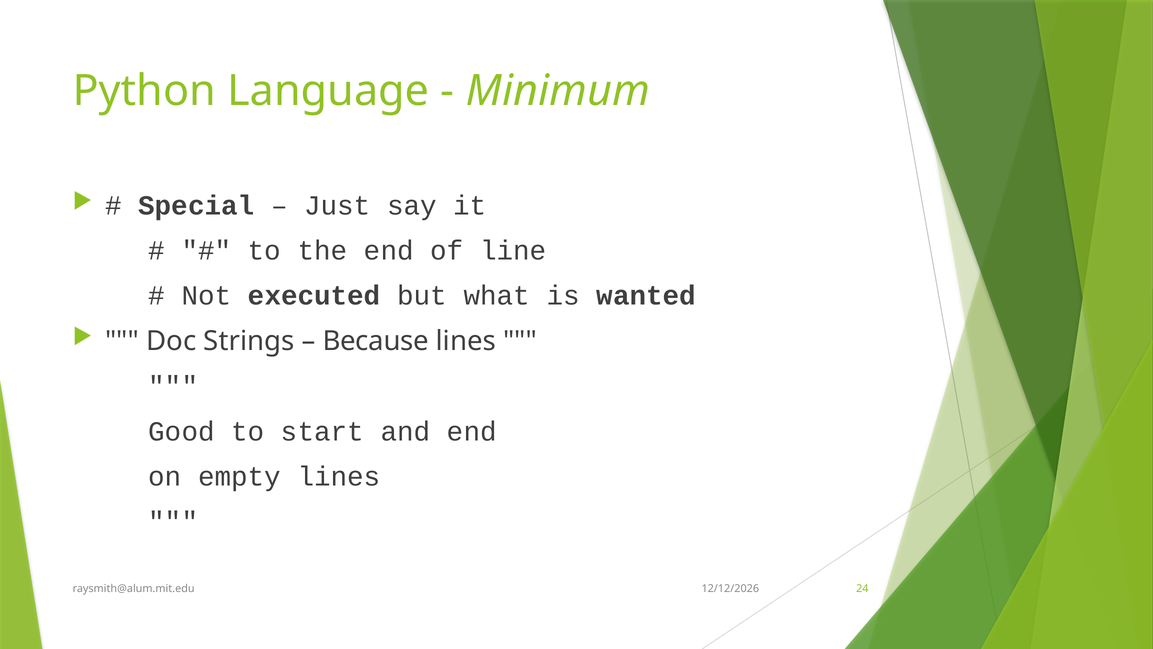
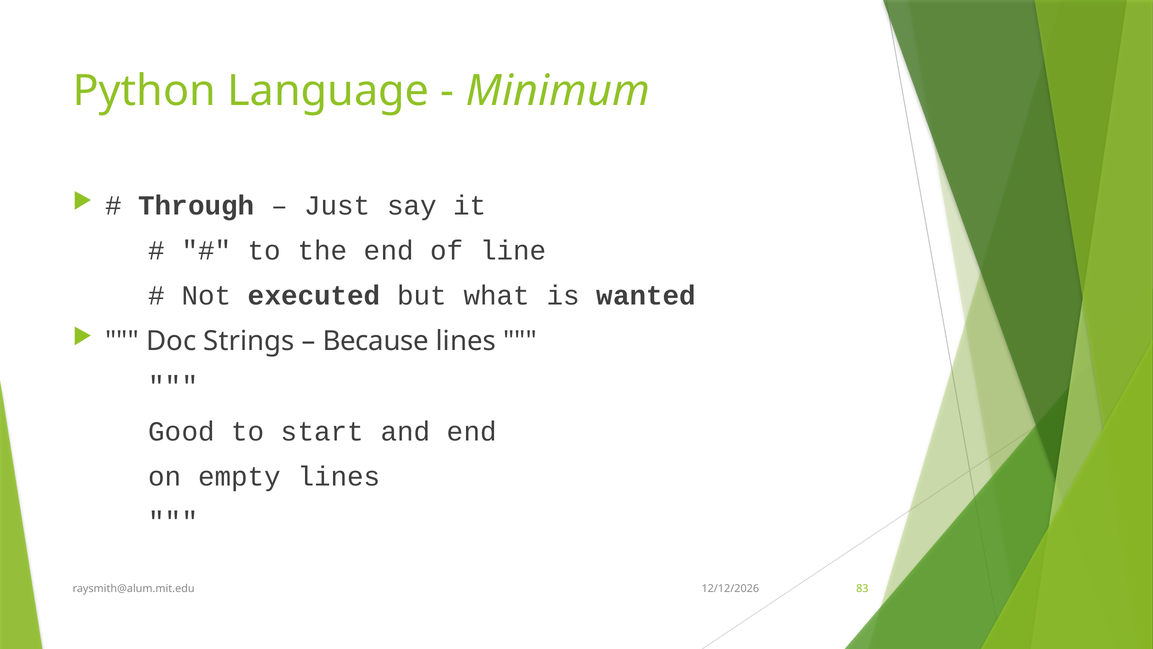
Special: Special -> Through
24: 24 -> 83
